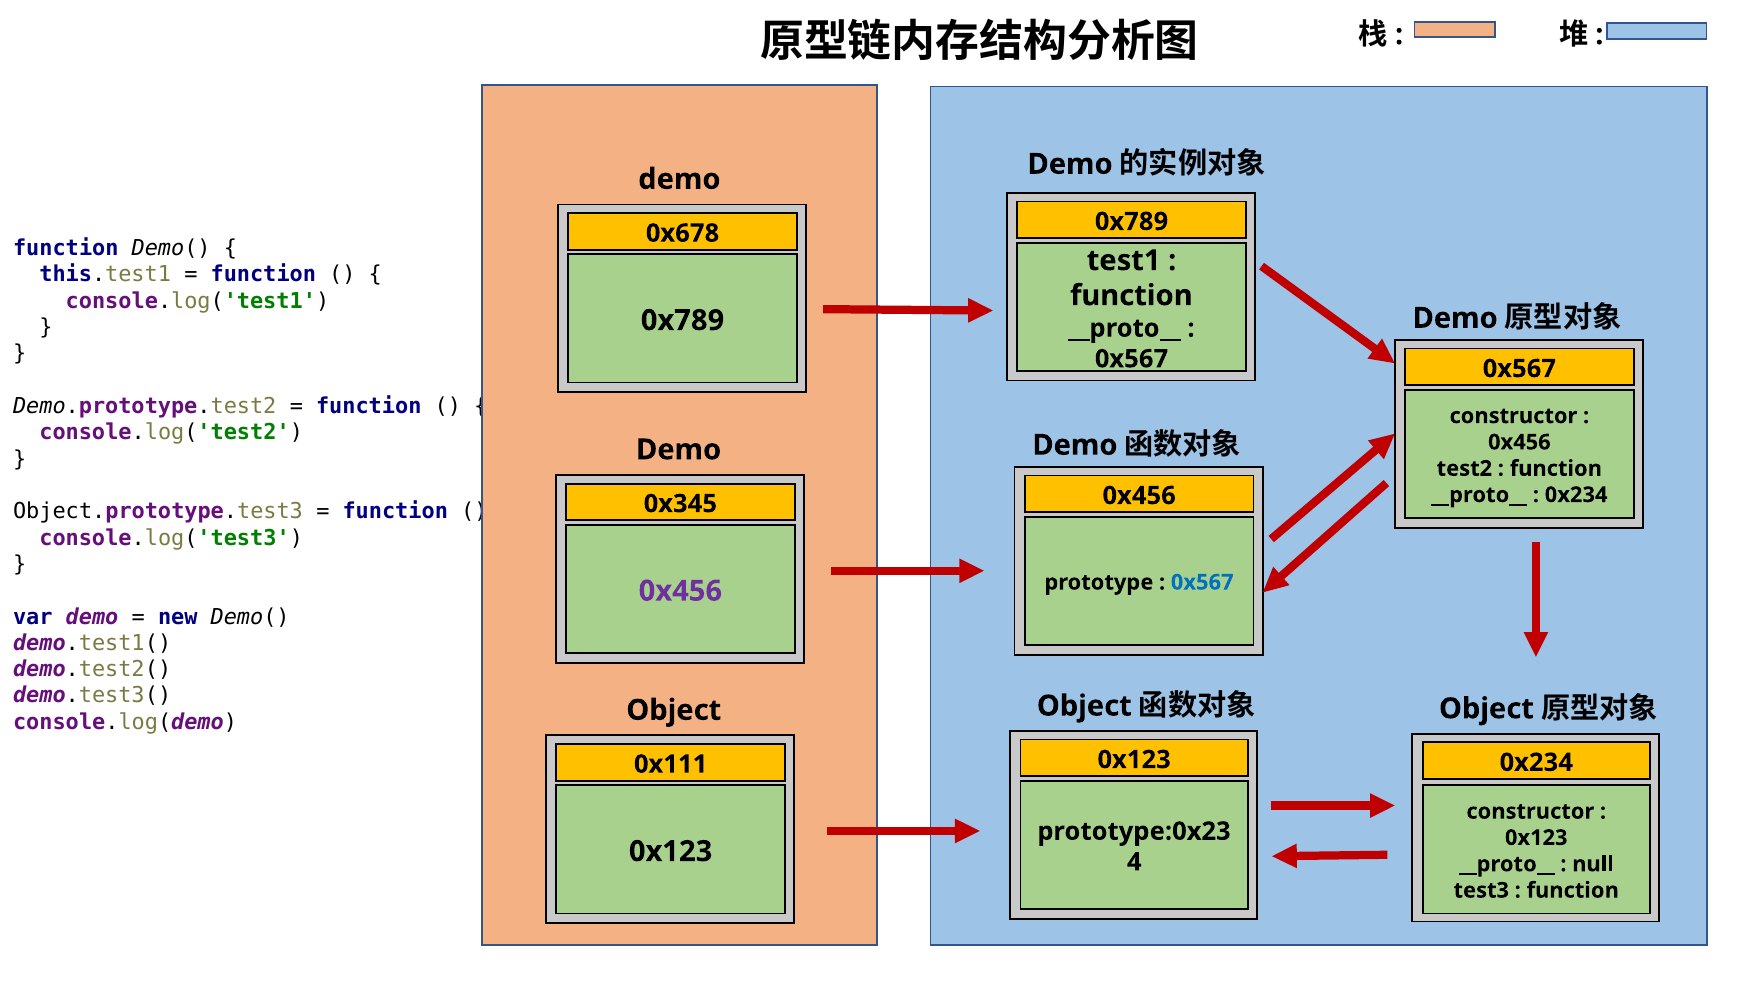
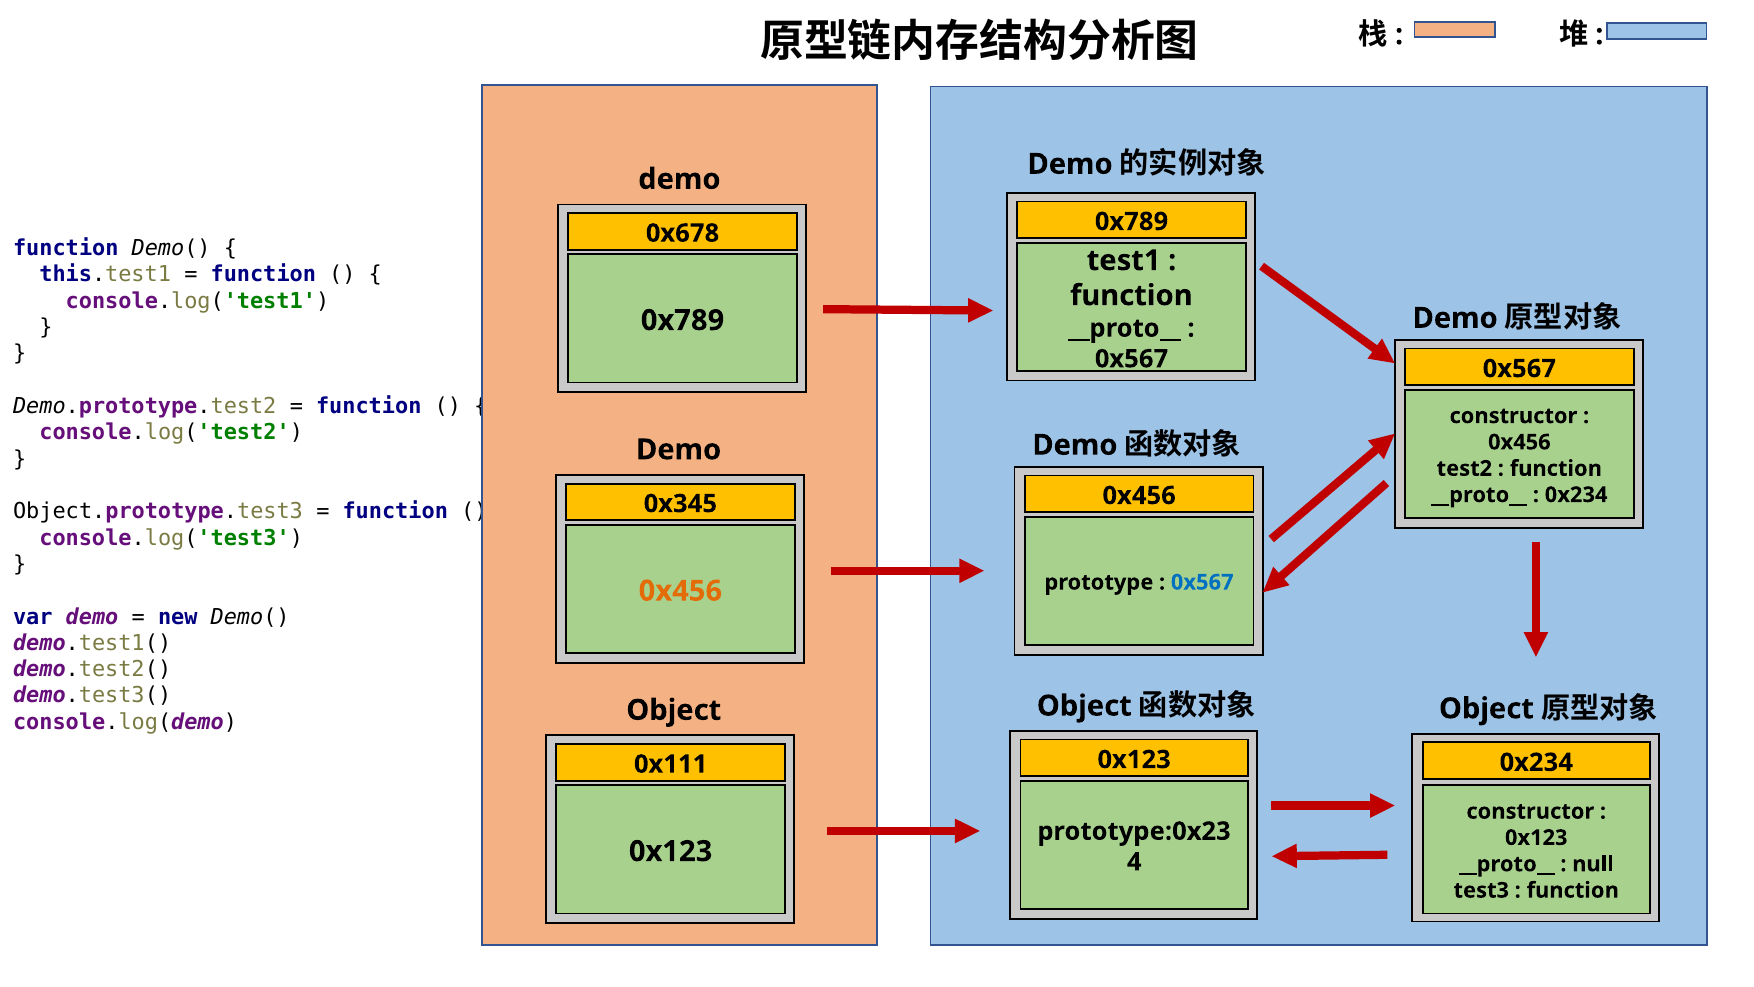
0x456 at (680, 591) colour: purple -> orange
